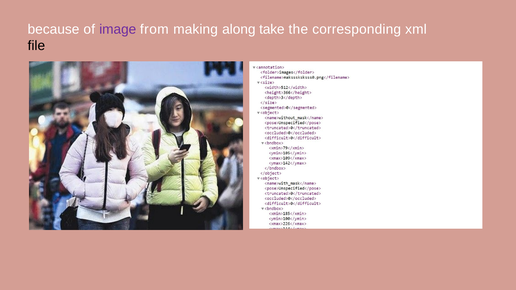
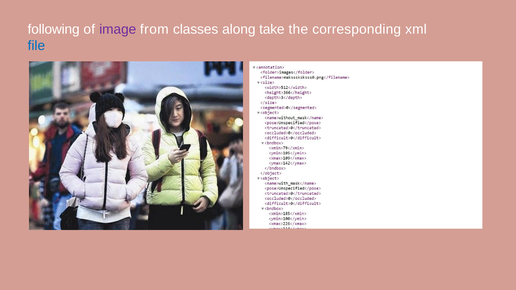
because: because -> following
making: making -> classes
file colour: black -> blue
